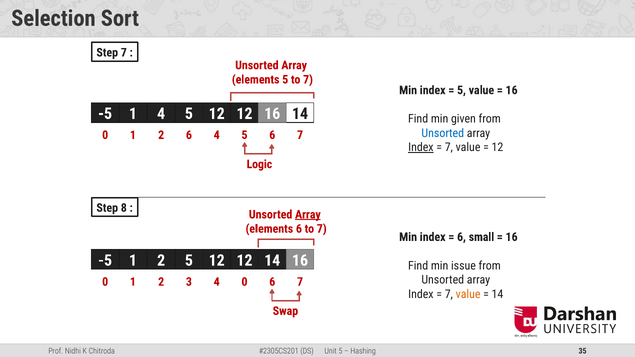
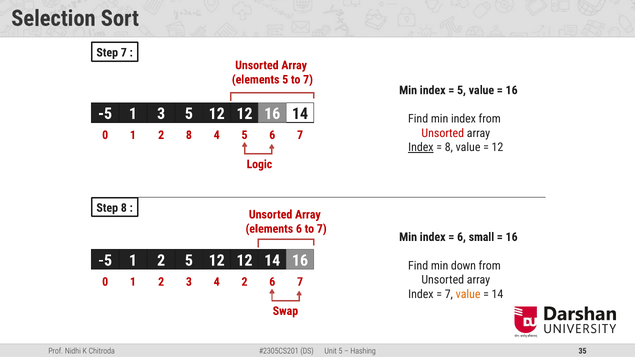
1 4: 4 -> 3
Find min given: given -> index
Unsorted at (443, 133) colour: blue -> red
2 6: 6 -> 8
7 at (449, 148): 7 -> 8
Array at (308, 215) underline: present -> none
issue: issue -> down
4 0: 0 -> 2
